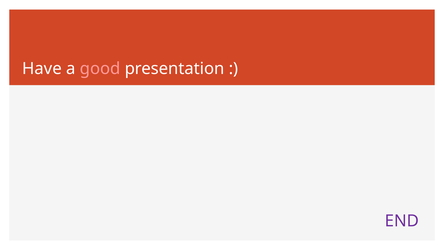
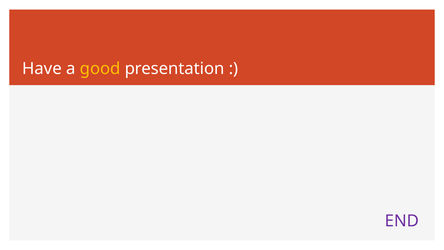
good colour: pink -> yellow
